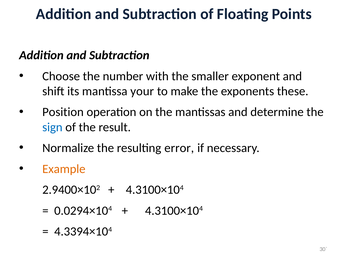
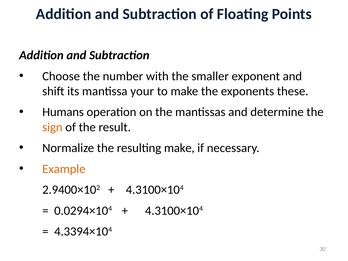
Position: Position -> Humans
sign colour: blue -> orange
resulting error: error -> make
